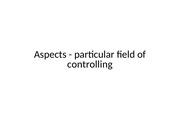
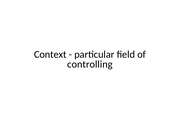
Aspects: Aspects -> Context
